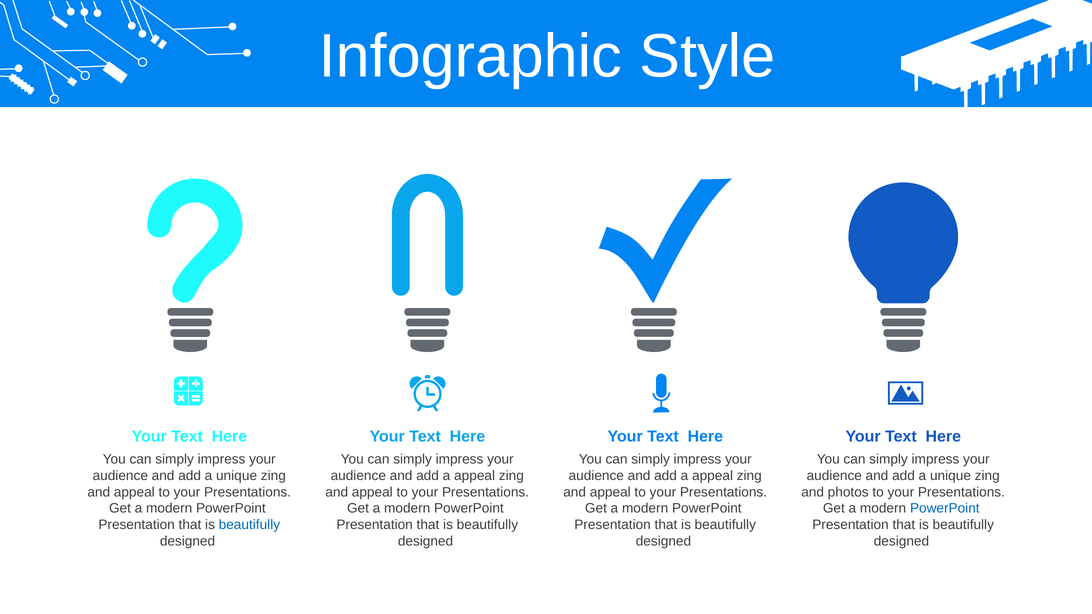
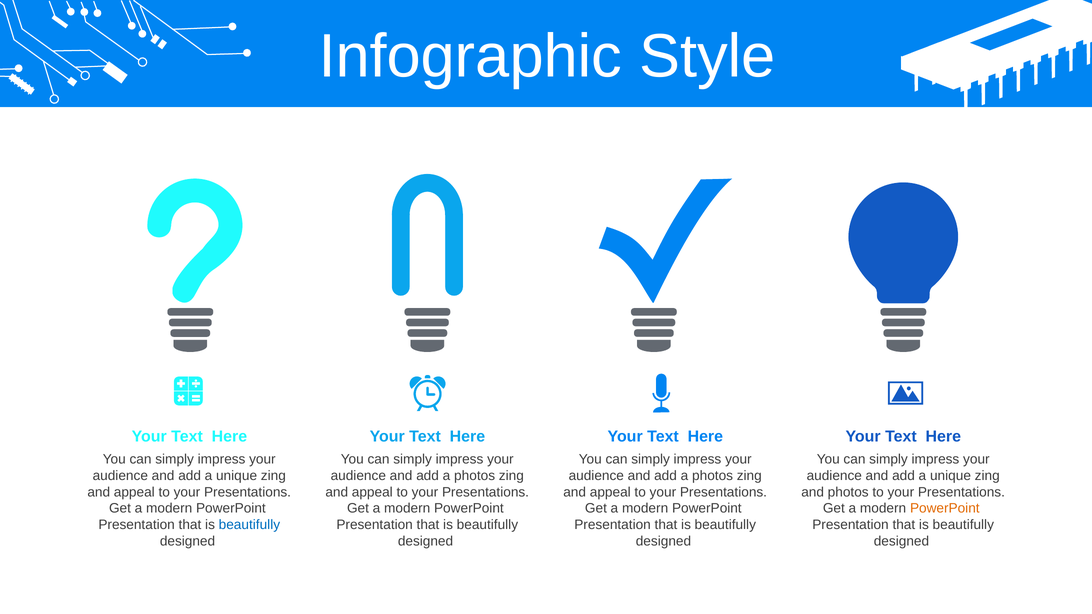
appeal at (475, 476): appeal -> photos
appeal at (713, 476): appeal -> photos
PowerPoint at (945, 509) colour: blue -> orange
